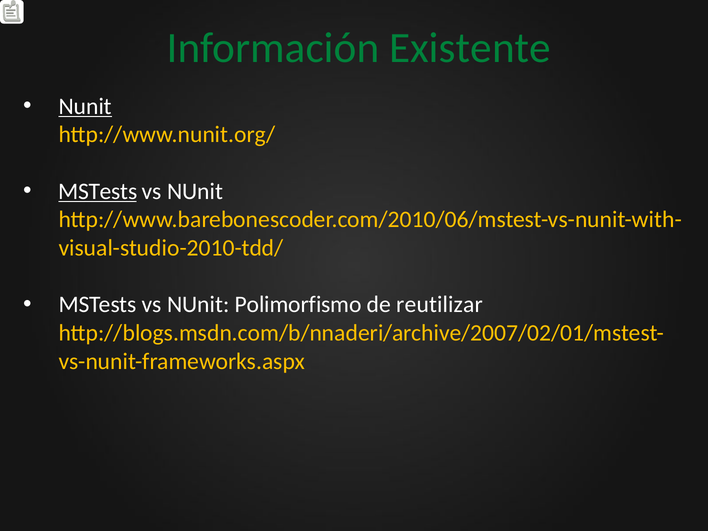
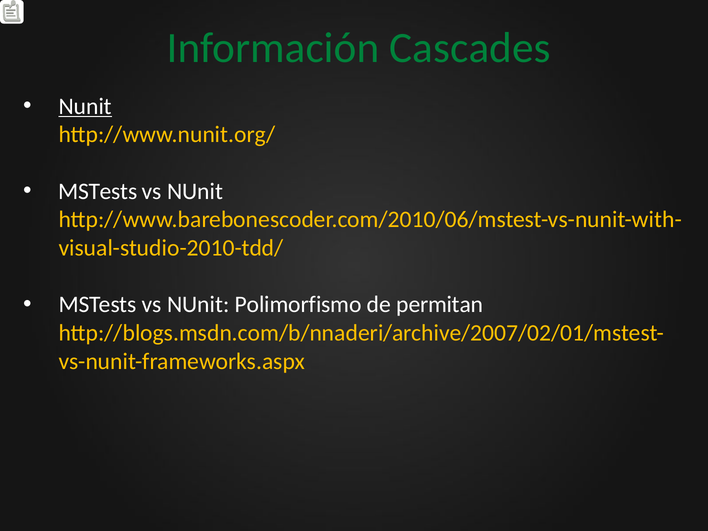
Existente: Existente -> Cascades
MSTests at (98, 191) underline: present -> none
reutilizar: reutilizar -> permitan
